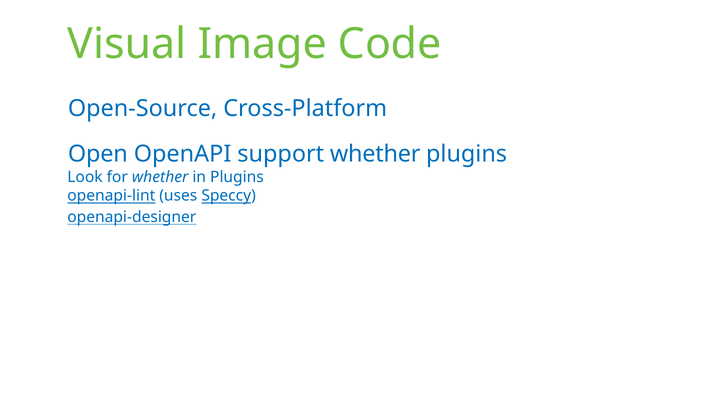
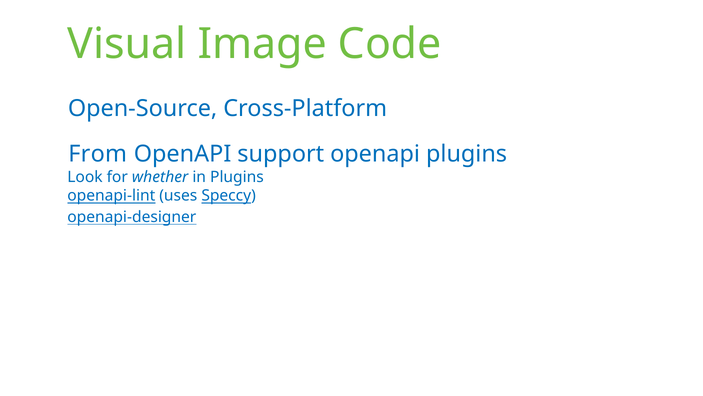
Open: Open -> From
support whether: whether -> openapi
